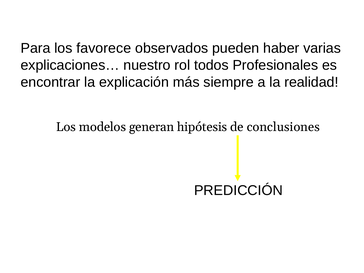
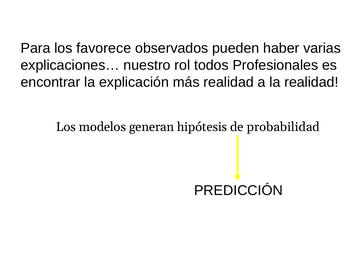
más siempre: siempre -> realidad
conclusiones: conclusiones -> probabilidad
